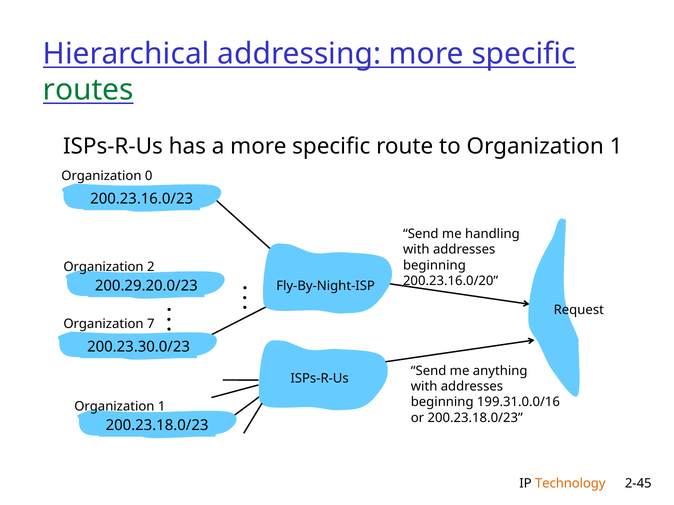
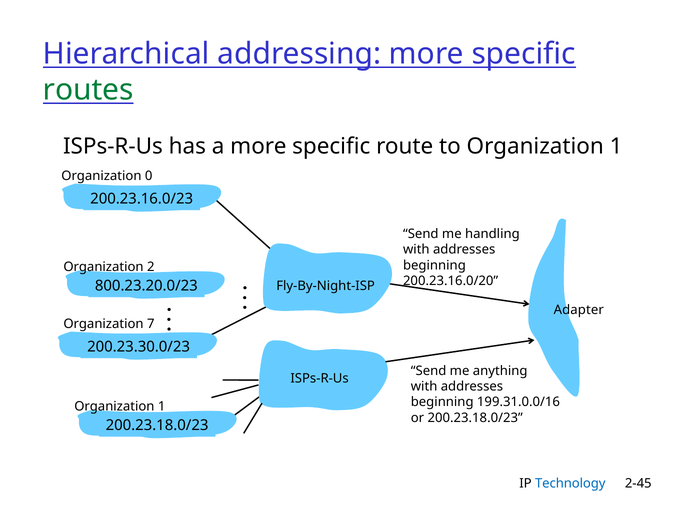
200.29.20.0/23: 200.29.20.0/23 -> 800.23.20.0/23
Request: Request -> Adapter
Technology colour: orange -> blue
